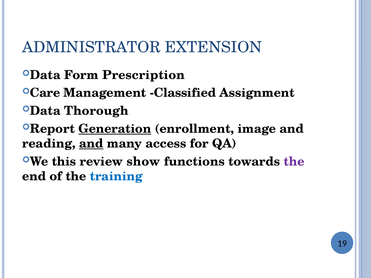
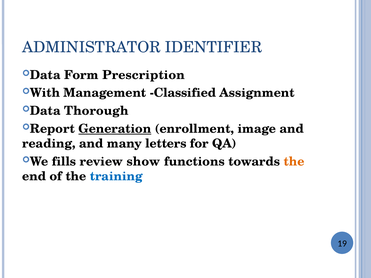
EXTENSION: EXTENSION -> IDENTIFIER
Care: Care -> With
and at (91, 144) underline: present -> none
access: access -> letters
this: this -> fills
the at (294, 162) colour: purple -> orange
